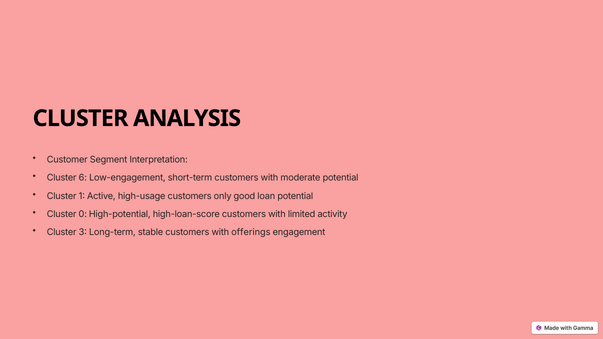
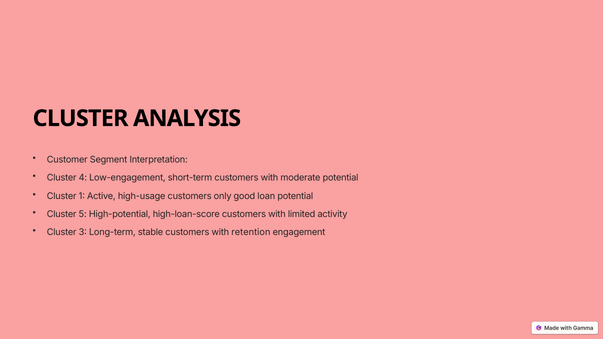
6: 6 -> 4
0: 0 -> 5
offerings: offerings -> retention
